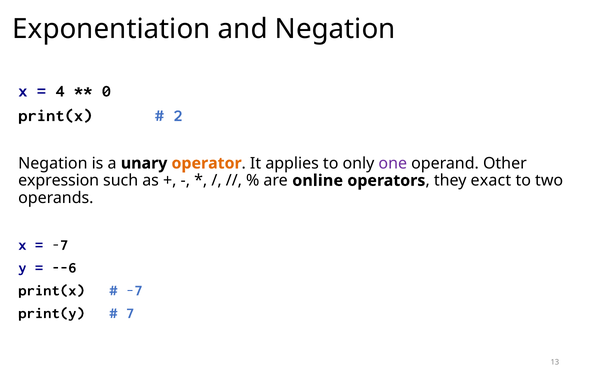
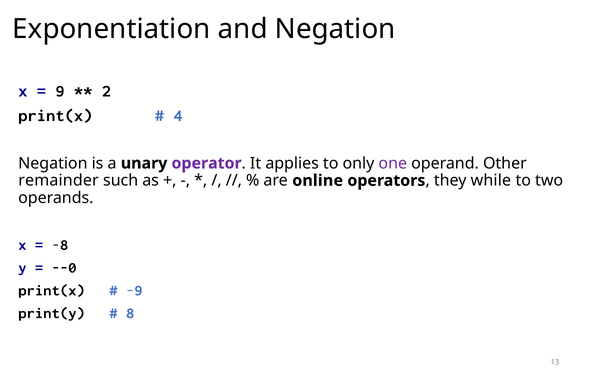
4: 4 -> 9
0: 0 -> 2
2: 2 -> 4
operator colour: orange -> purple
expression: expression -> remainder
exact: exact -> while
-7 at (60, 244): -7 -> -8
--6: --6 -> --0
-7 at (134, 290): -7 -> -9
7: 7 -> 8
